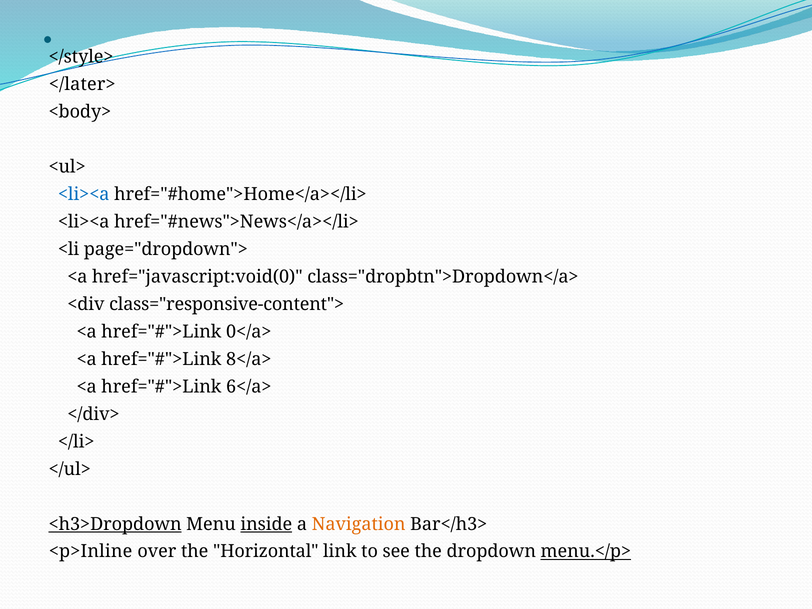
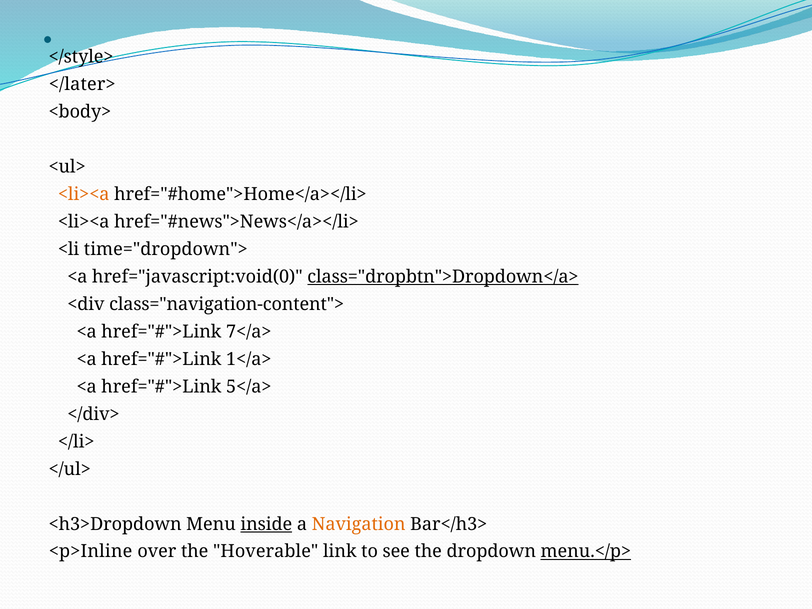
<li><a at (84, 194) colour: blue -> orange
page="dropdown">: page="dropdown"> -> time="dropdown">
class="dropbtn">Dropdown</a> underline: none -> present
class="responsive-content">: class="responsive-content"> -> class="navigation-content">
0</a>: 0</a> -> 7</a>
8</a>: 8</a> -> 1</a>
6</a>: 6</a> -> 5</a>
<h3>Dropdown underline: present -> none
Horizontal: Horizontal -> Hoverable
